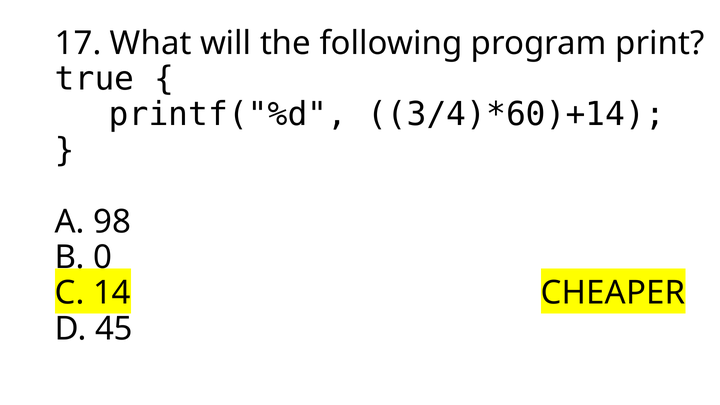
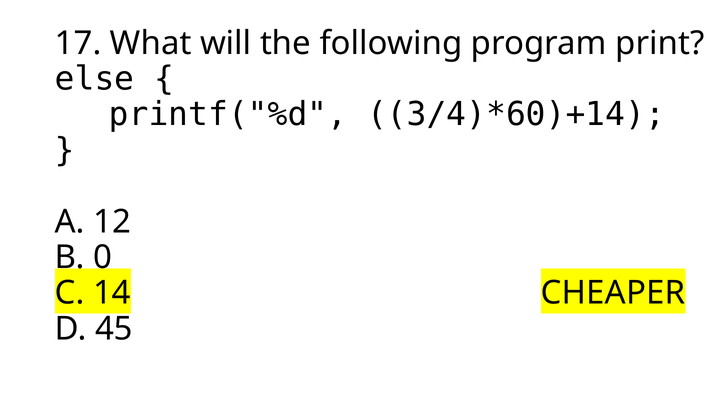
true: true -> else
98: 98 -> 12
